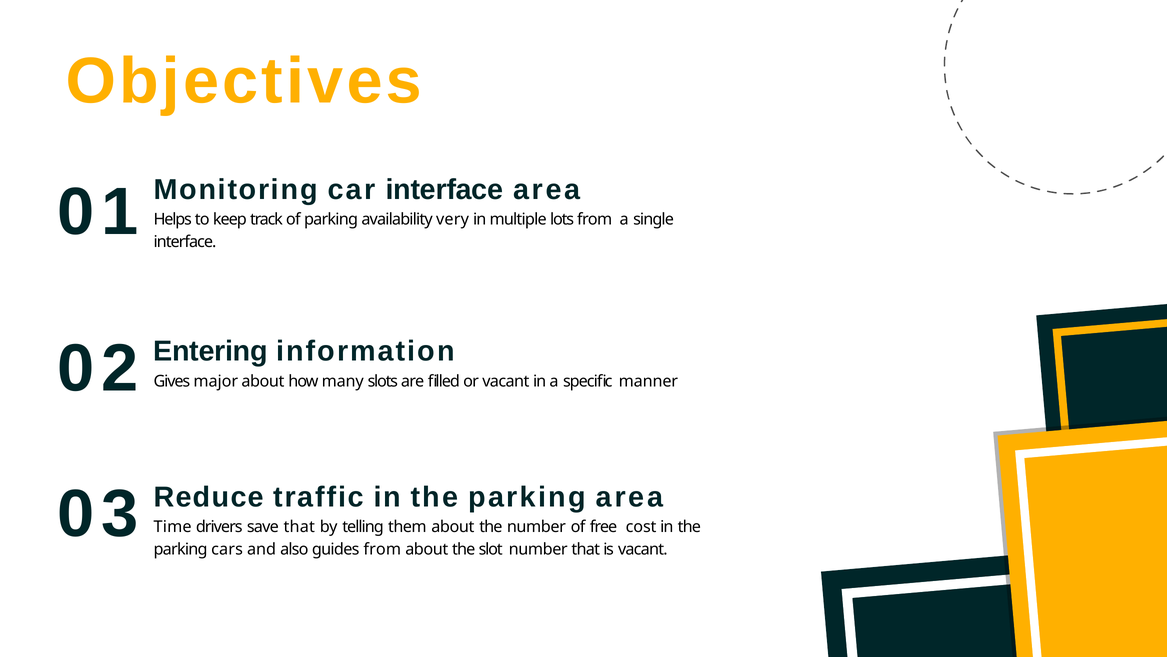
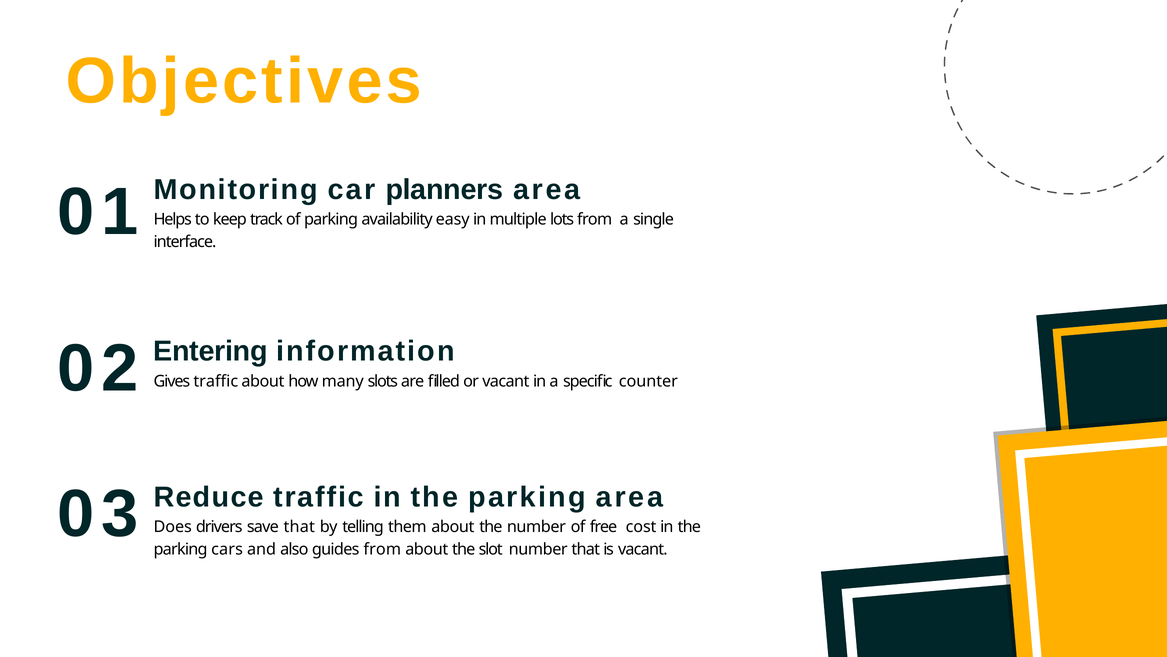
car interface: interface -> planners
very: very -> easy
Gives major: major -> traffic
manner: manner -> counter
Time: Time -> Does
